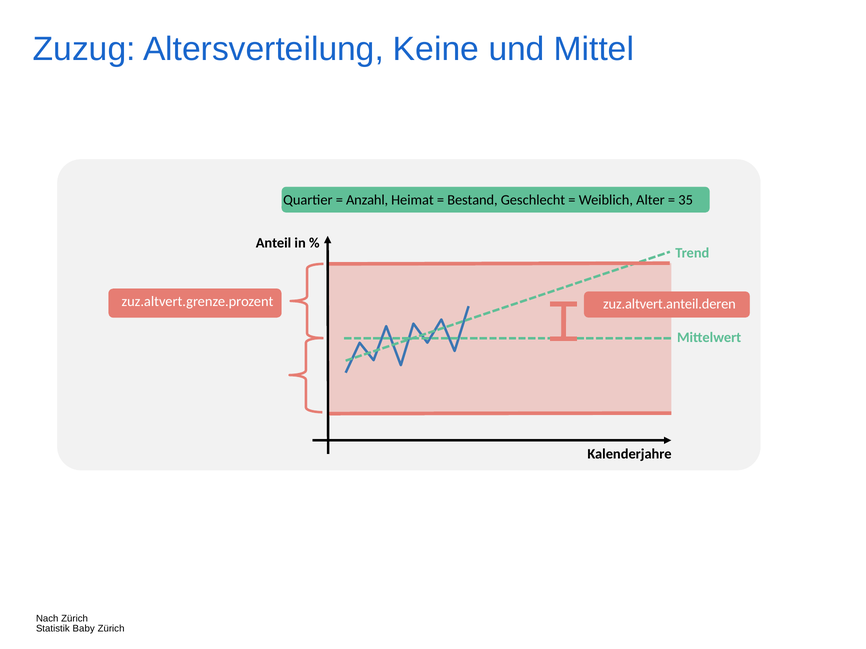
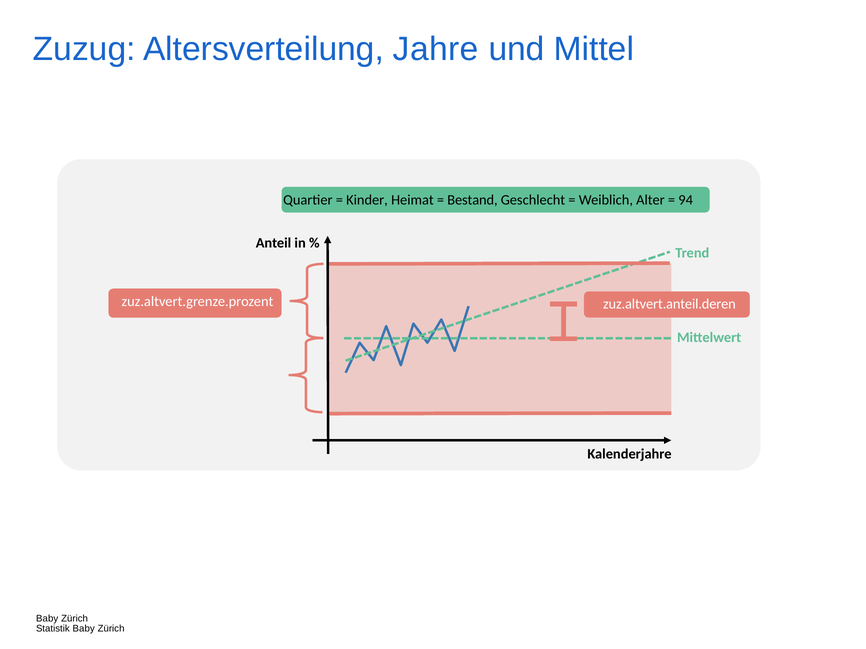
Keine: Keine -> Jahre
Anzahl: Anzahl -> Kinder
35: 35 -> 94
Nach at (47, 619): Nach -> Baby
